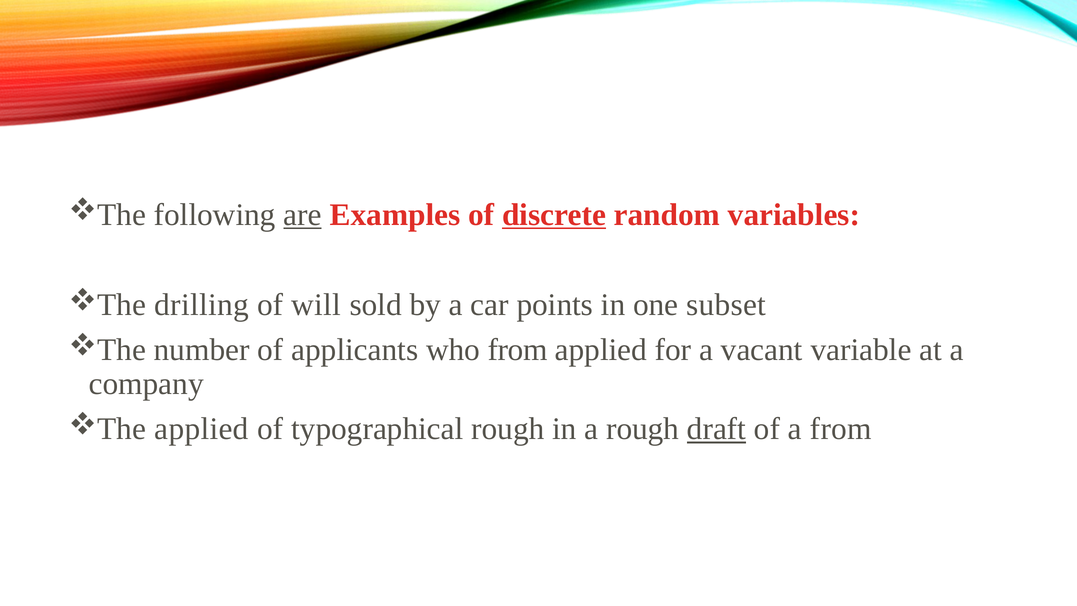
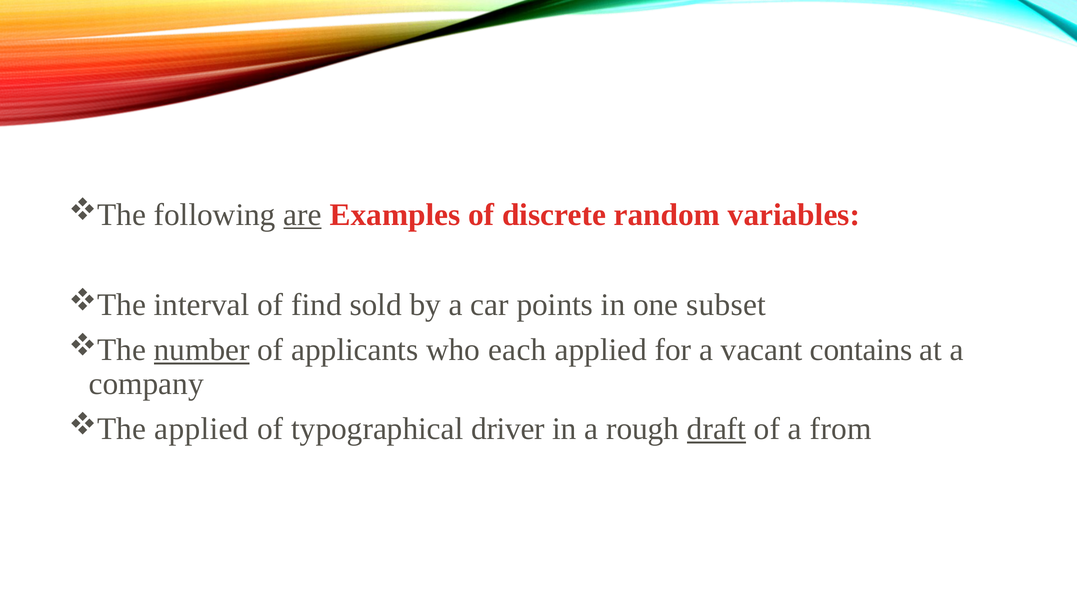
discrete underline: present -> none
drilling: drilling -> interval
will: will -> find
number underline: none -> present
who from: from -> each
variable: variable -> contains
typographical rough: rough -> driver
